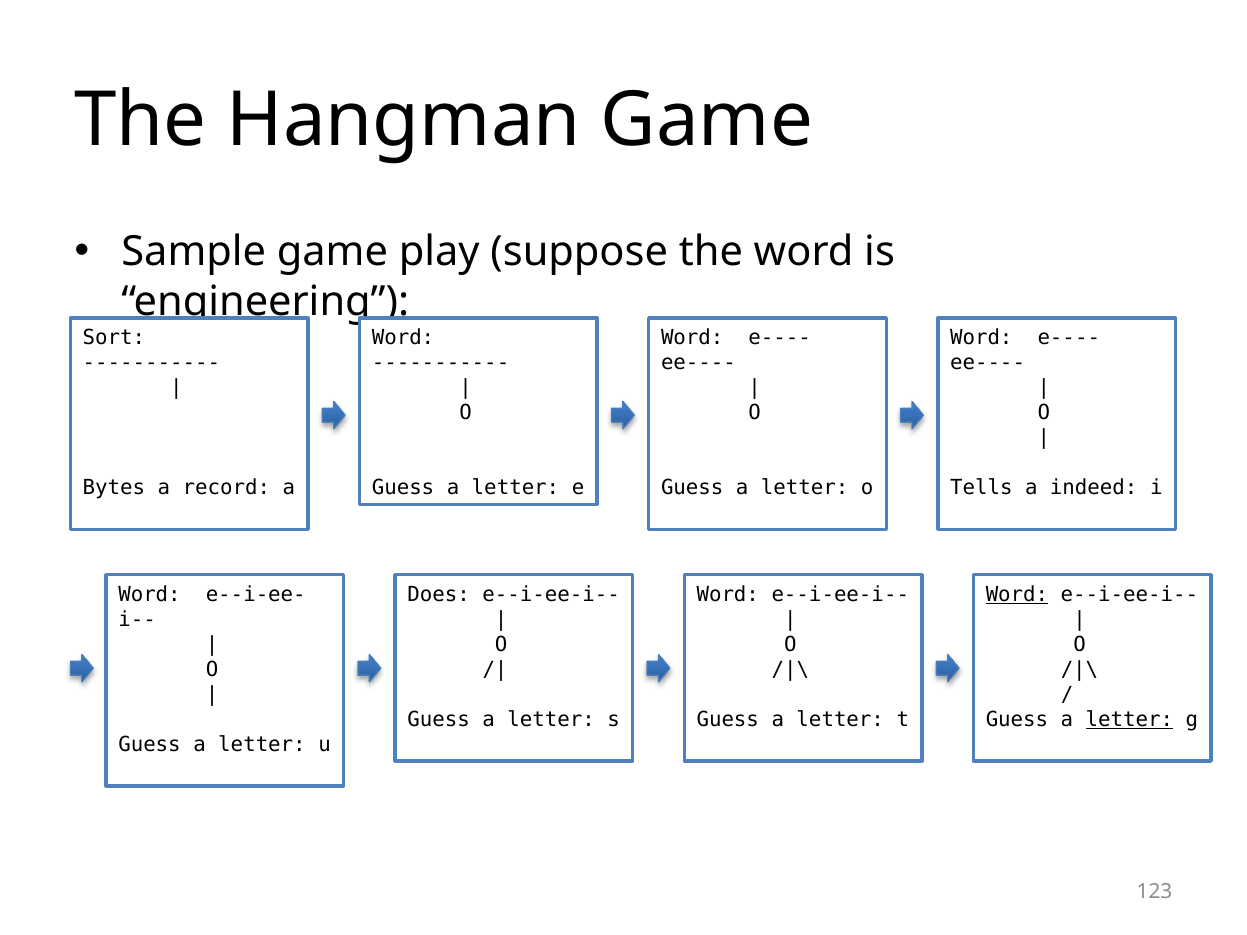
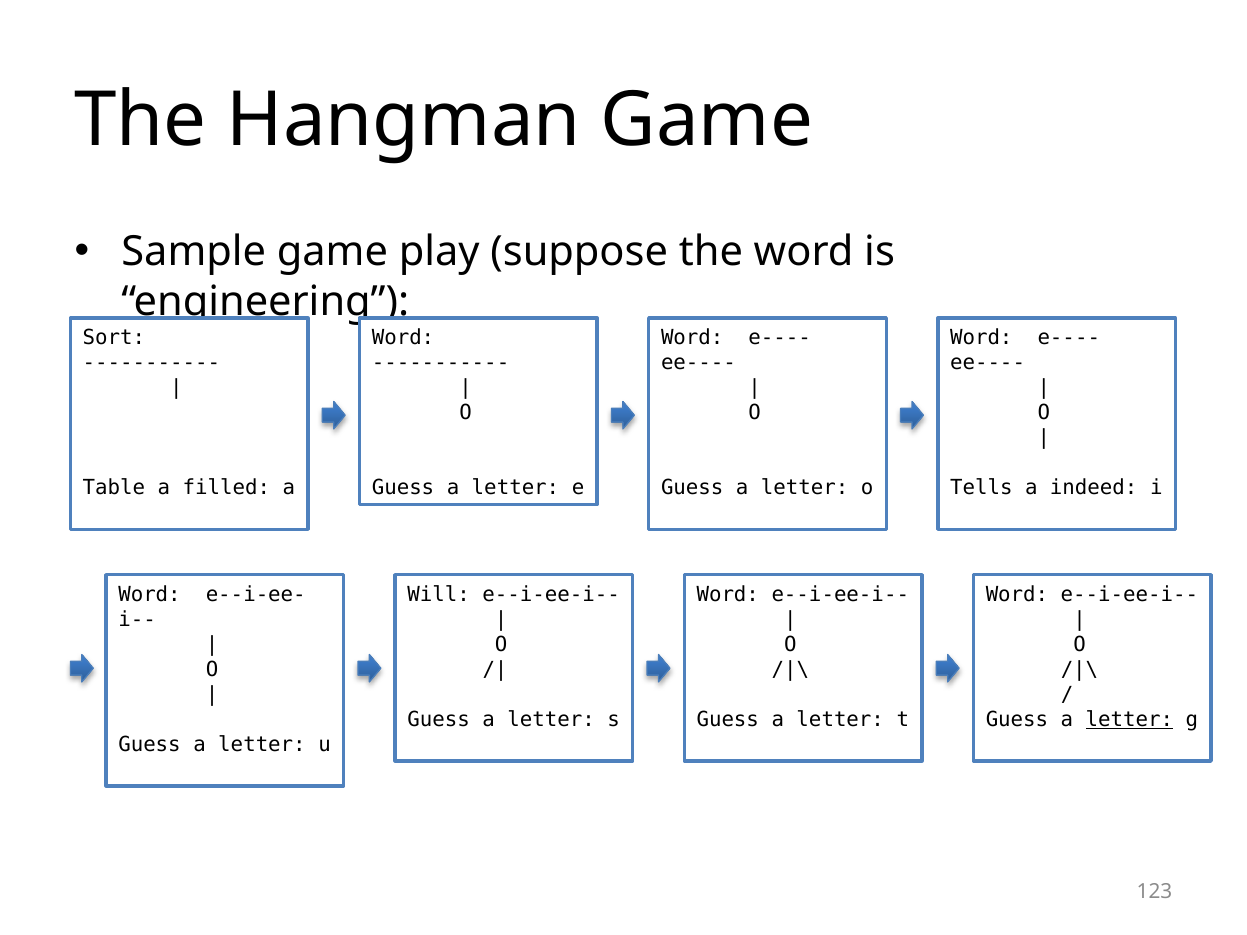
Bytes: Bytes -> Table
record: record -> filled
Does: Does -> Will
Word at (1017, 595) underline: present -> none
